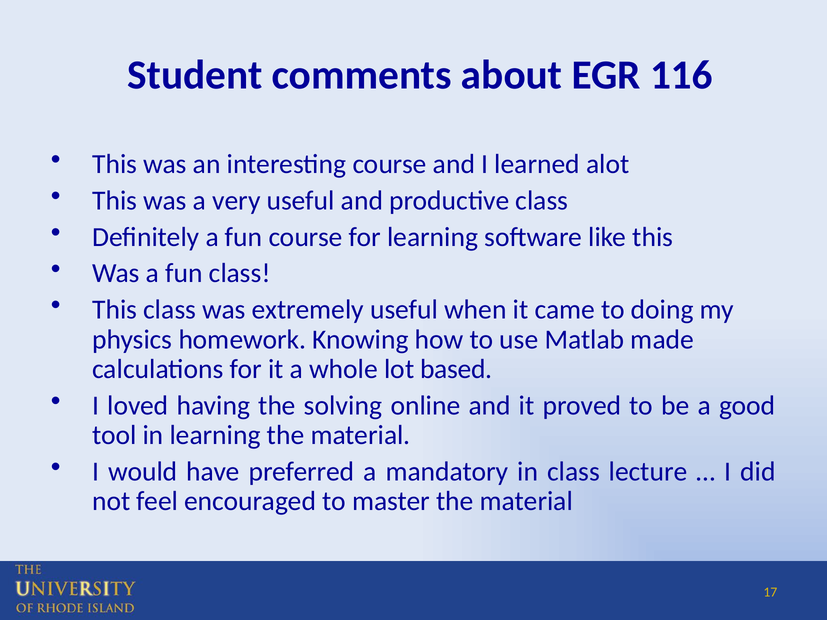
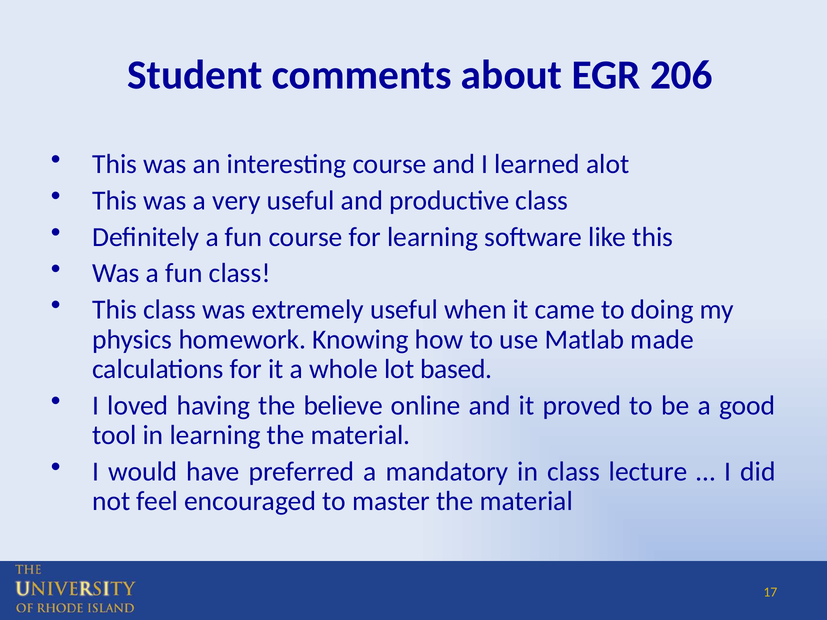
116: 116 -> 206
solving: solving -> believe
